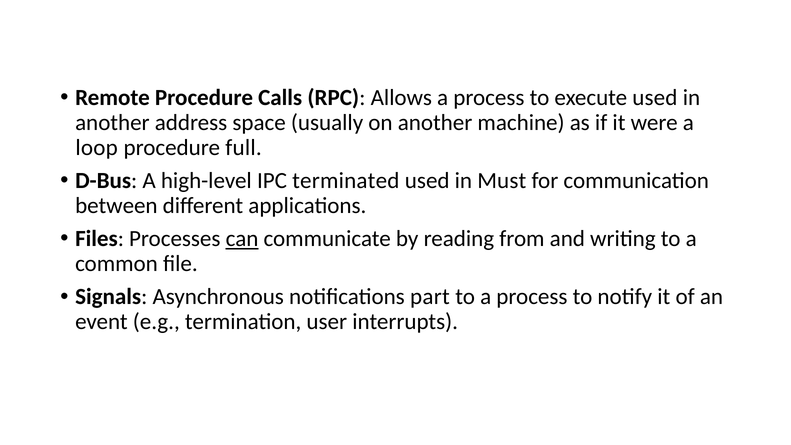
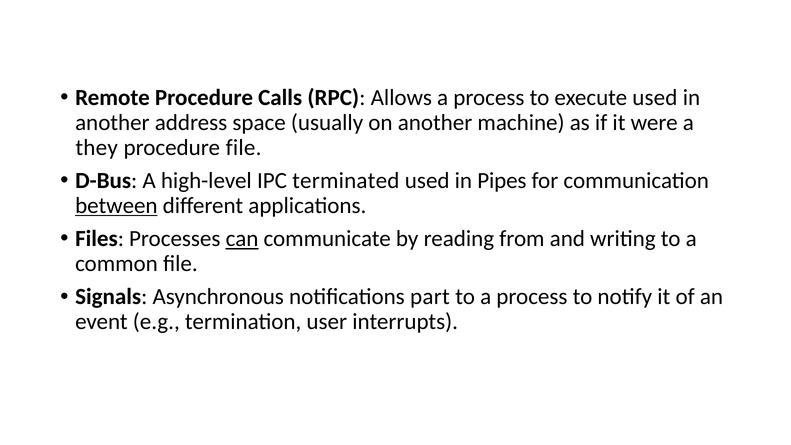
loop: loop -> they
procedure full: full -> file
Must: Must -> Pipes
between underline: none -> present
